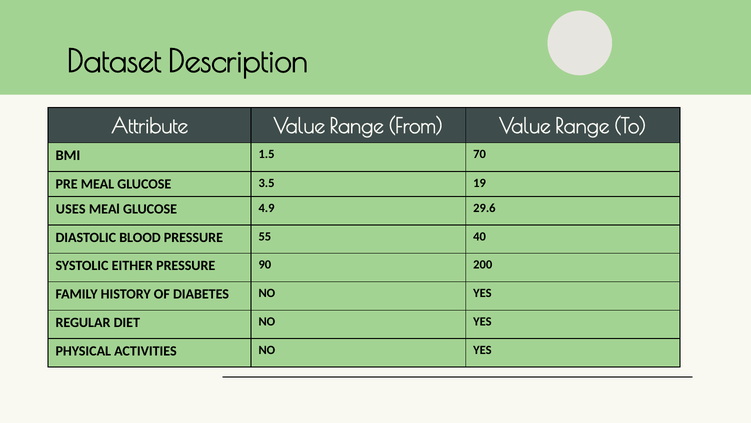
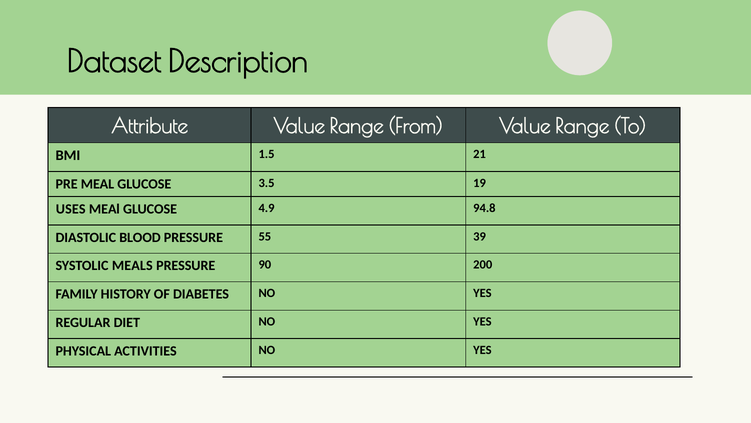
70: 70 -> 21
29.6: 29.6 -> 94.8
40: 40 -> 39
EITHER: EITHER -> MEALS
